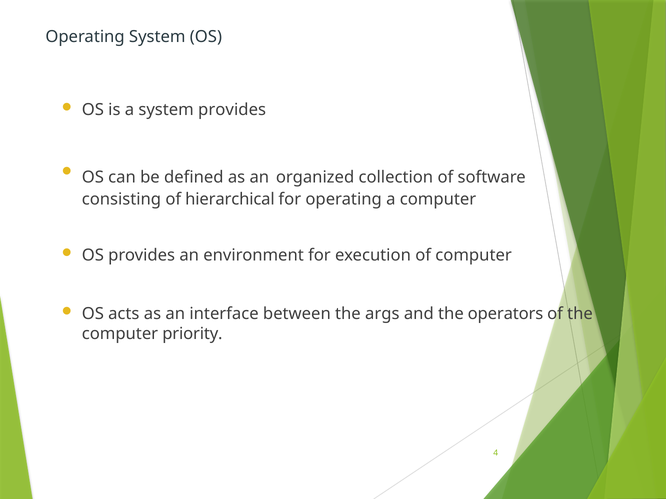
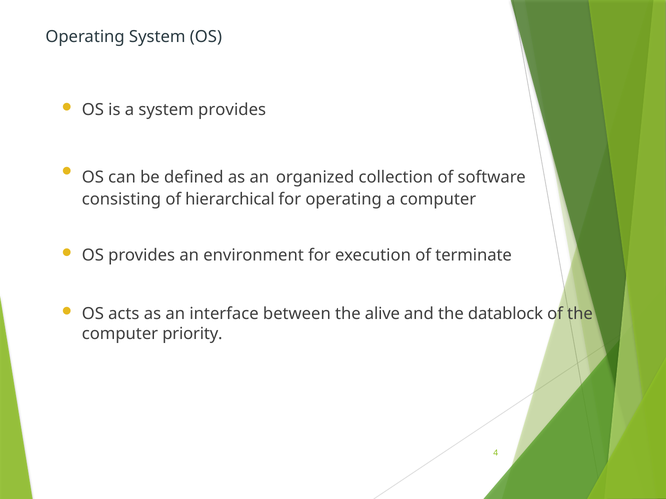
of computer: computer -> terminate
args: args -> alive
operators: operators -> datablock
